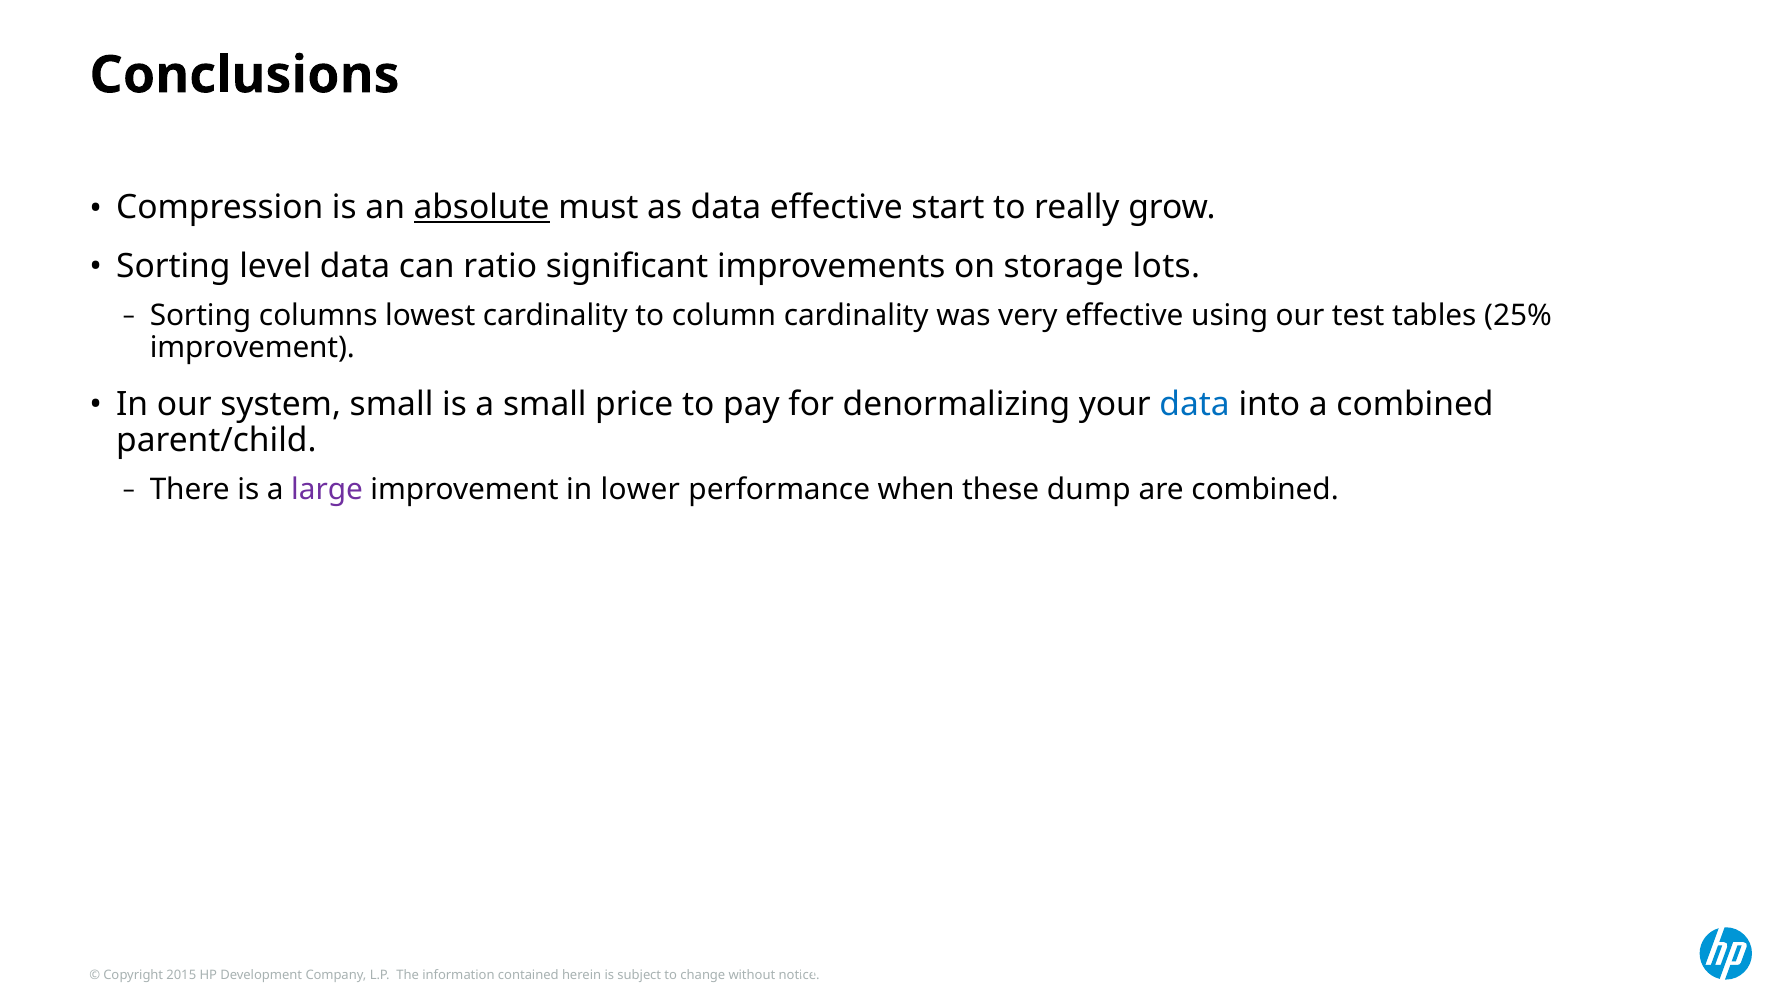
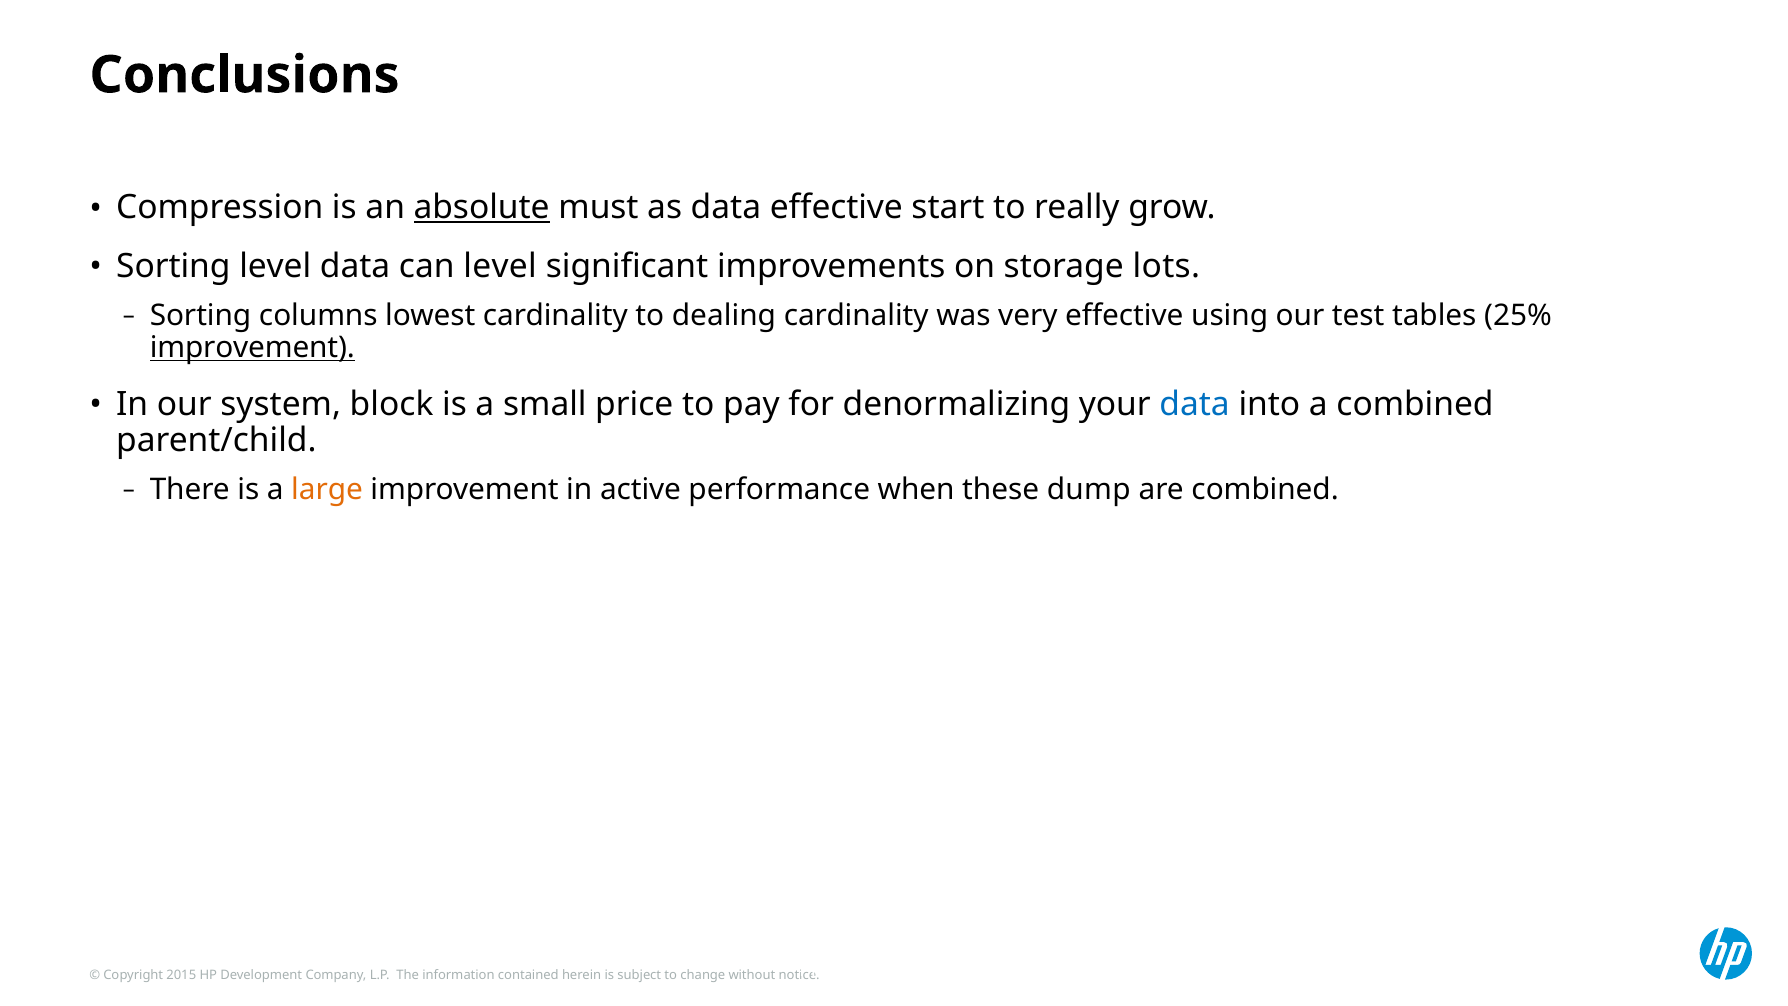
can ratio: ratio -> level
column: column -> dealing
improvement at (252, 348) underline: none -> present
system small: small -> block
large colour: purple -> orange
lower: lower -> active
